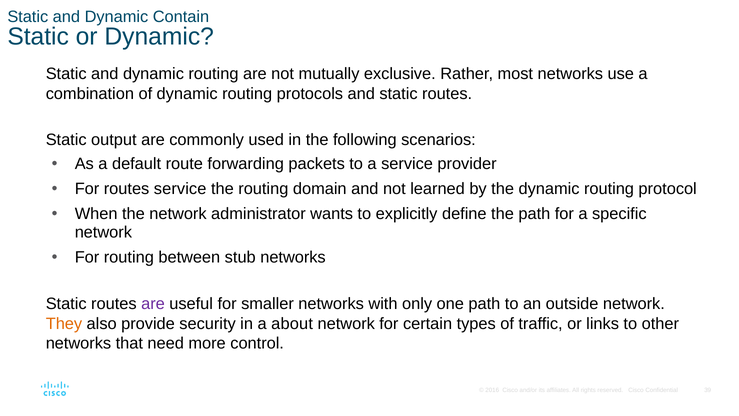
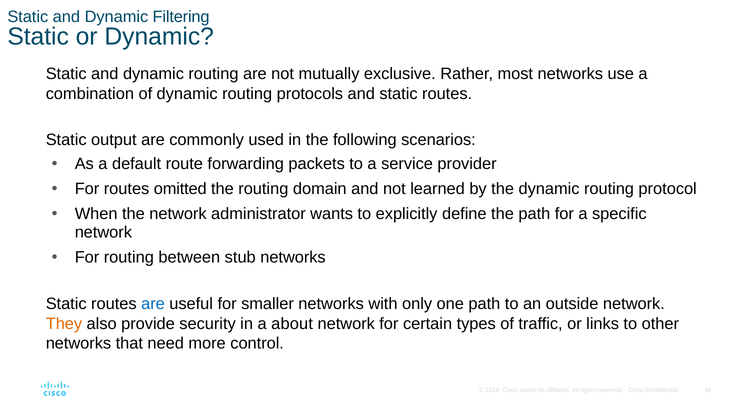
Contain: Contain -> Filtering
routes service: service -> omitted
are at (153, 304) colour: purple -> blue
